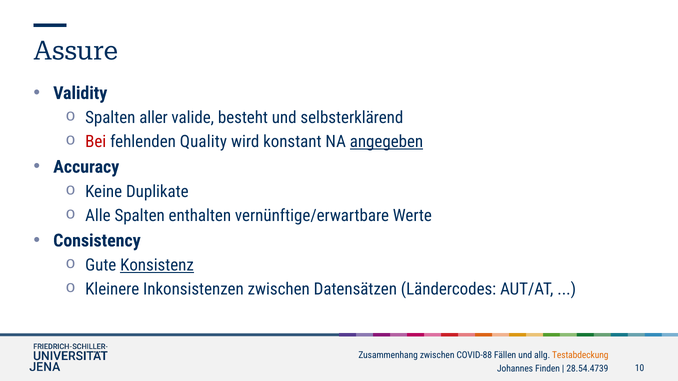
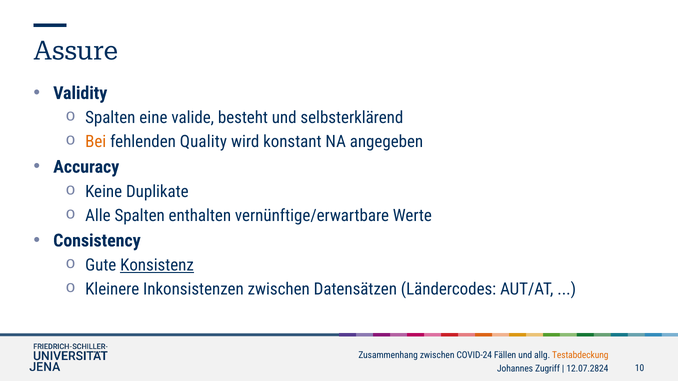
aller: aller -> eine
Bei colour: red -> orange
angegeben underline: present -> none
COVID-88: COVID-88 -> COVID-24
Finden: Finden -> Zugriff
28.54.4739: 28.54.4739 -> 12.07.2824
